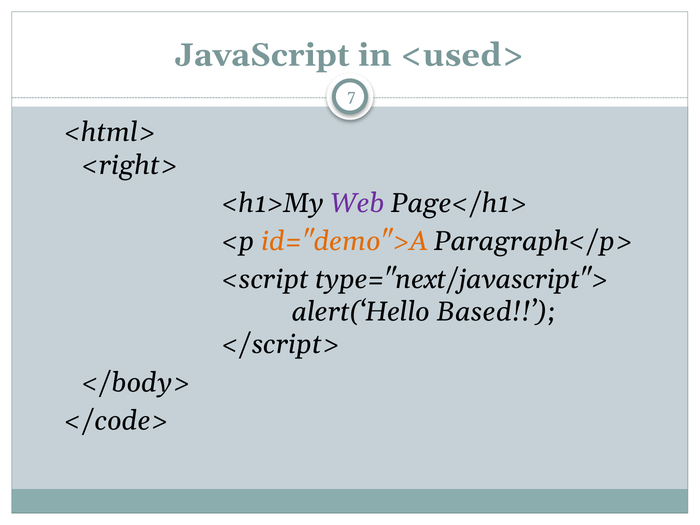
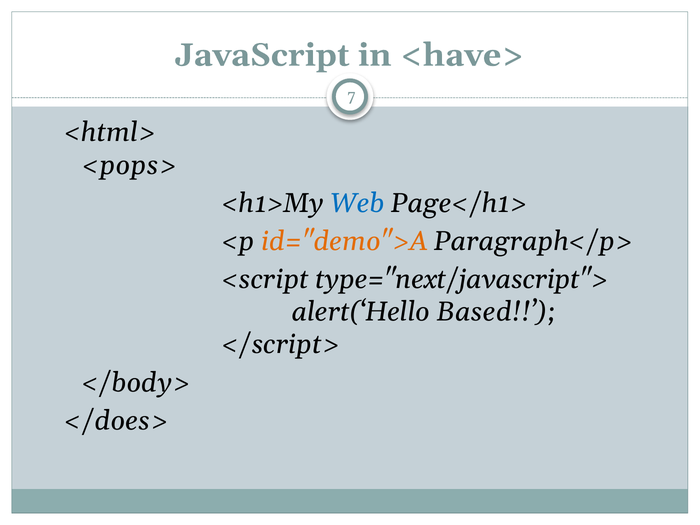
<used>: <used> -> <have>
<right>: <right> -> <pops>
Web colour: purple -> blue
</code>: </code> -> </does>
